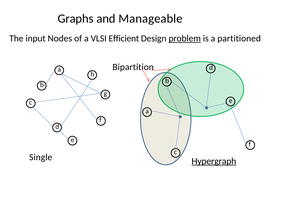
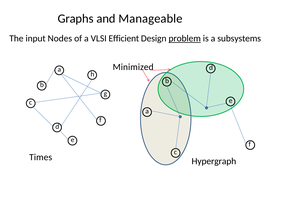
partitioned: partitioned -> subsystems
Bipartition: Bipartition -> Minimized
Single: Single -> Times
Hypergraph underline: present -> none
